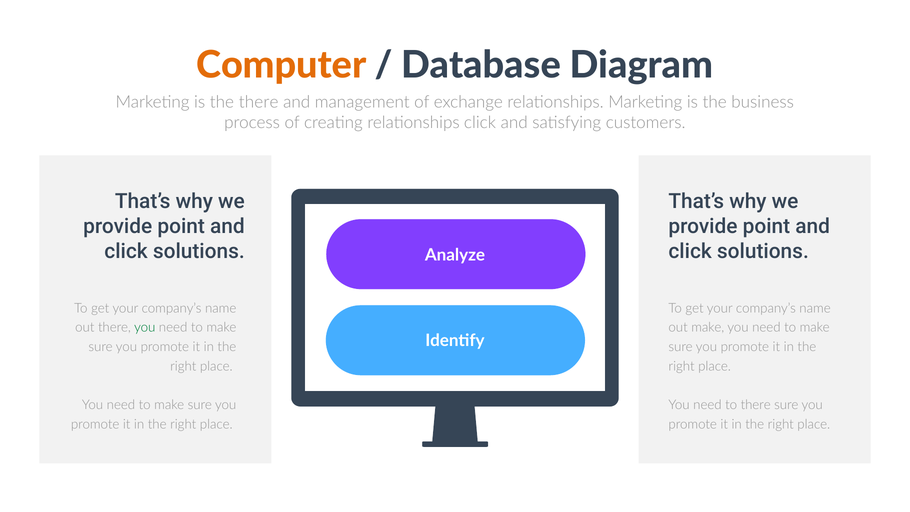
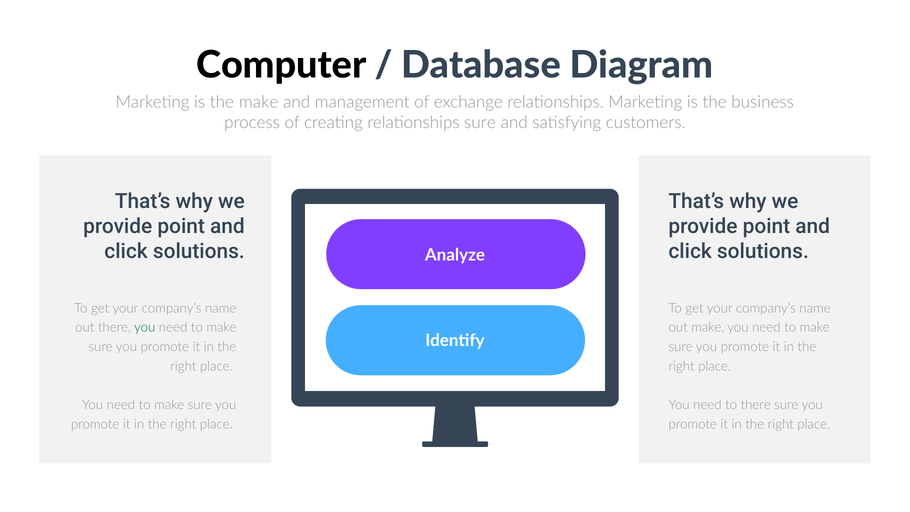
Computer colour: orange -> black
the there: there -> make
relationships click: click -> sure
